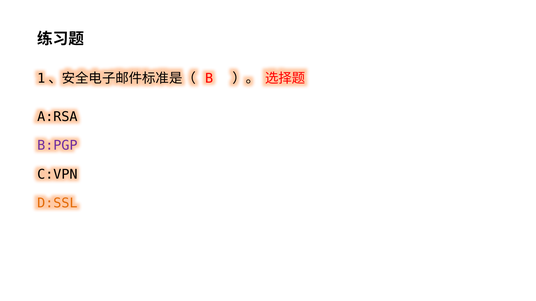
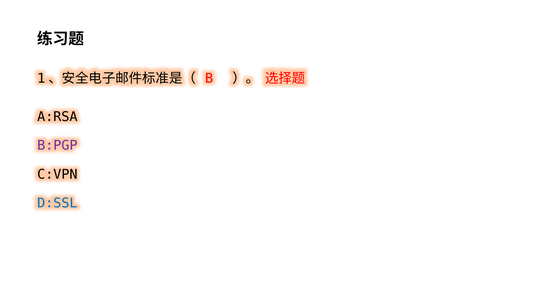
D:SSL colour: orange -> blue
